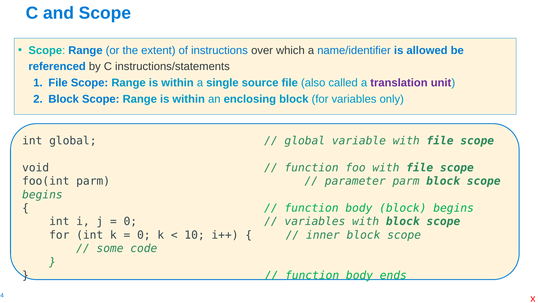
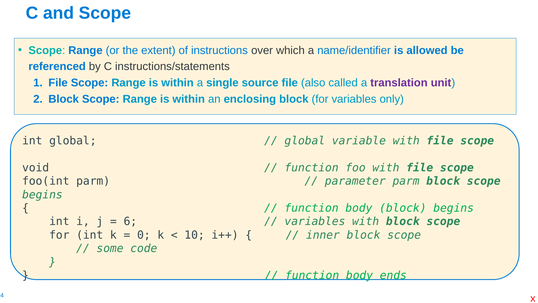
0 at (130, 221): 0 -> 6
